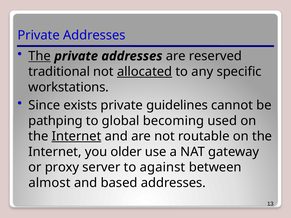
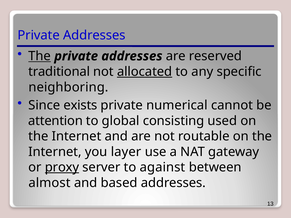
workstations: workstations -> neighboring
guidelines: guidelines -> numerical
pathping: pathping -> attention
becoming: becoming -> consisting
Internet at (76, 136) underline: present -> none
older: older -> layer
proxy underline: none -> present
